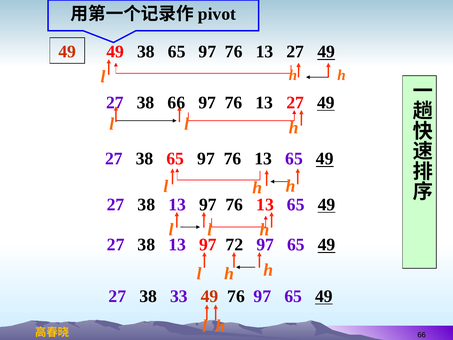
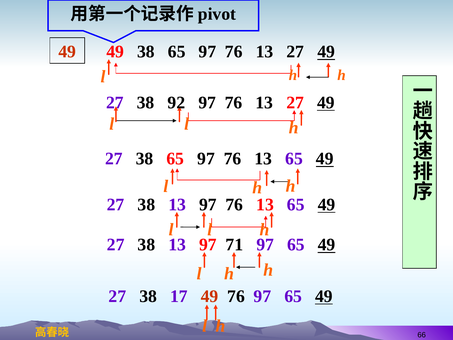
38 66: 66 -> 92
72: 72 -> 71
33: 33 -> 17
